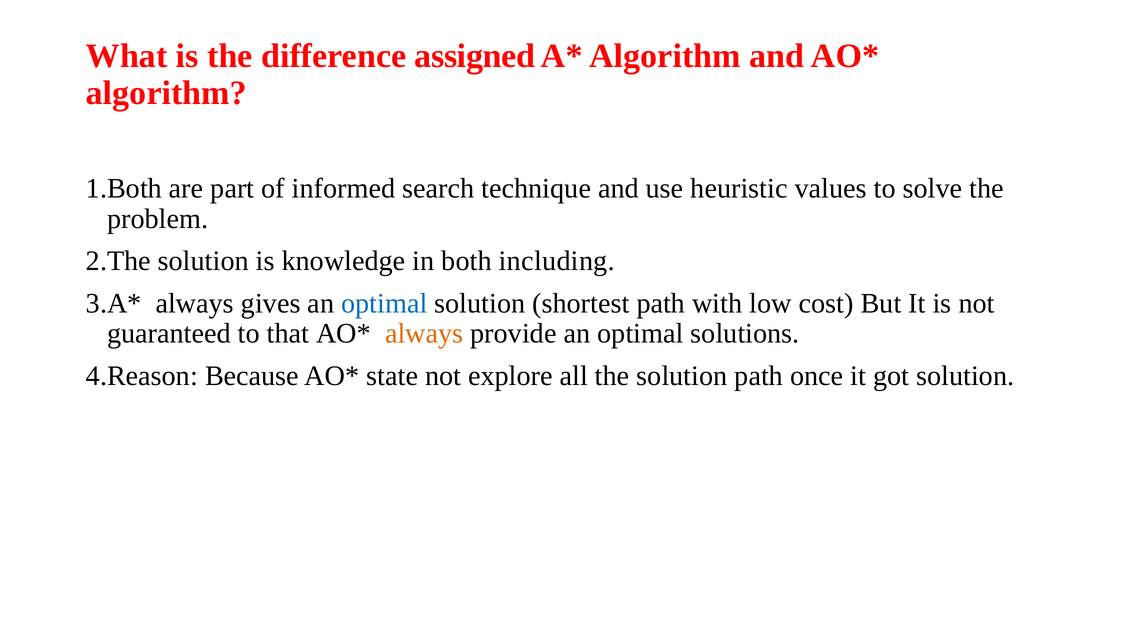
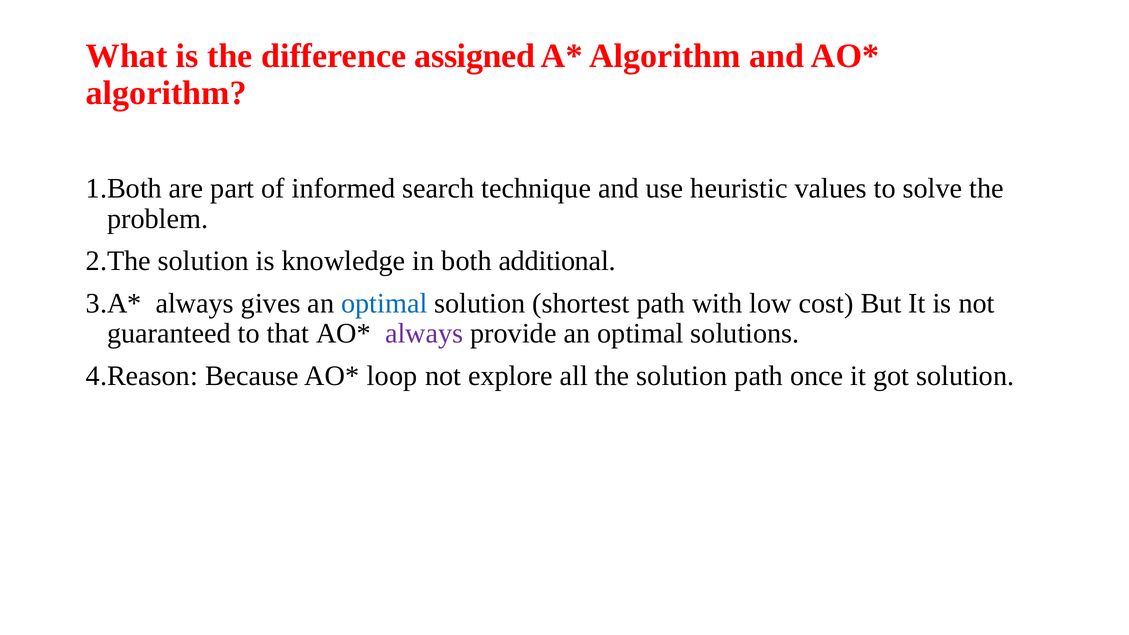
including: including -> additional
always at (424, 334) colour: orange -> purple
state: state -> loop
